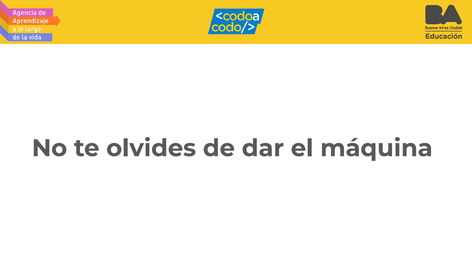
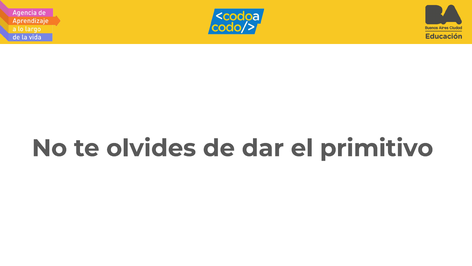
máquina: máquina -> primitivo
